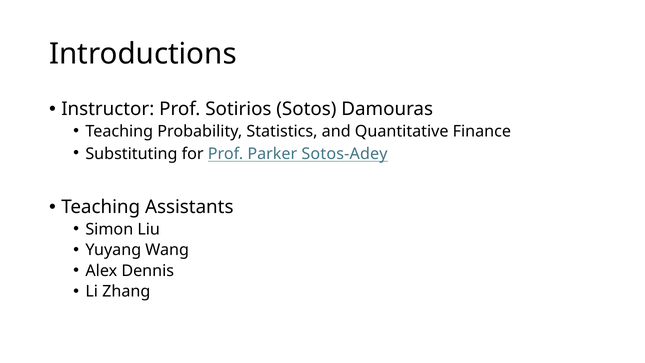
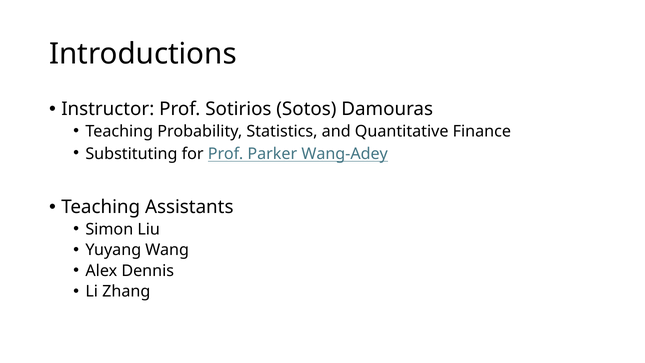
Sotos-Adey: Sotos-Adey -> Wang-Adey
